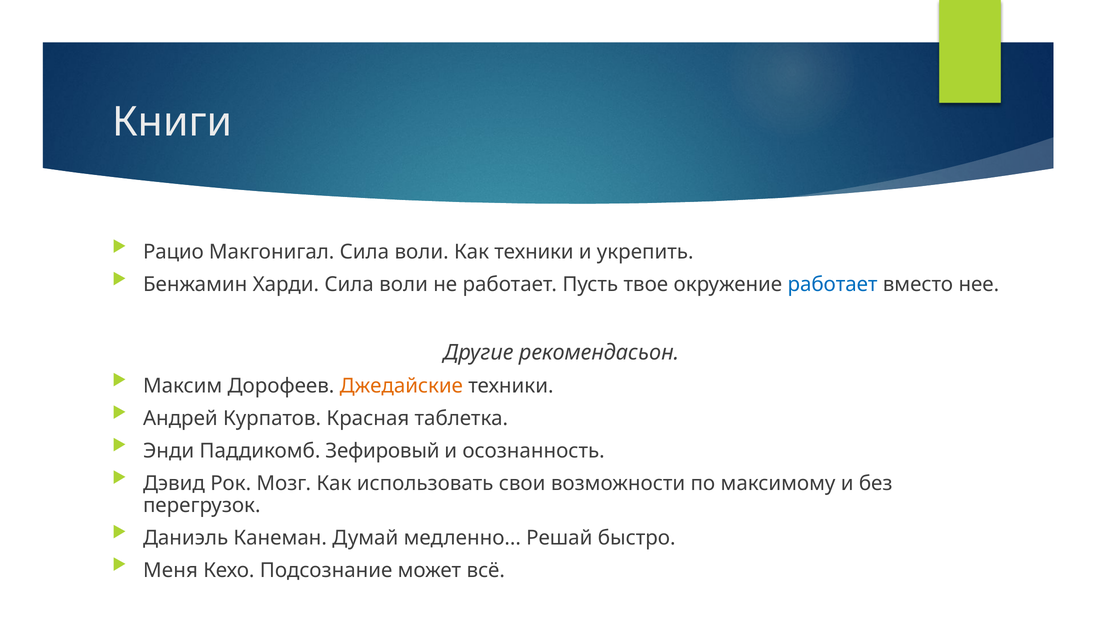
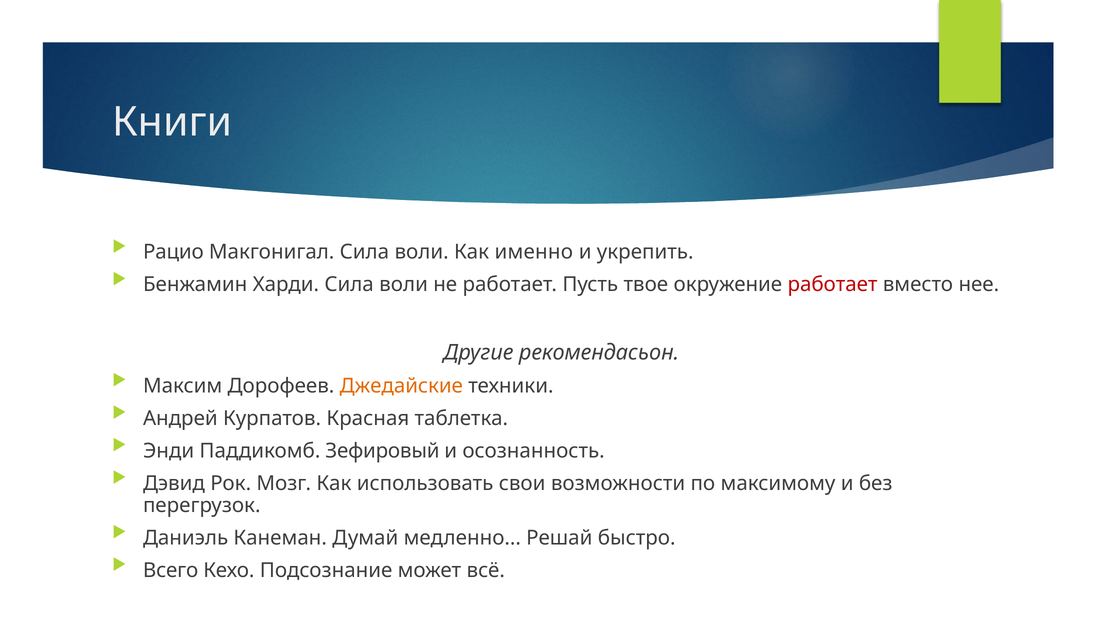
Как техники: техники -> именно
работает at (833, 285) colour: blue -> red
Меня: Меня -> Всего
